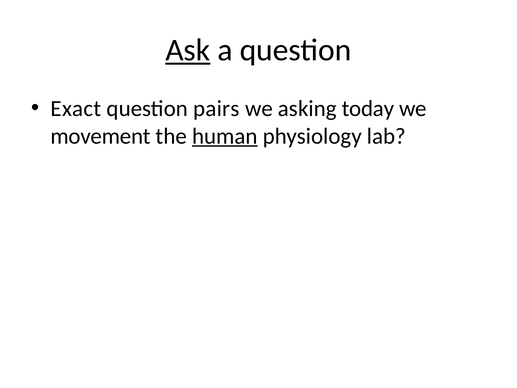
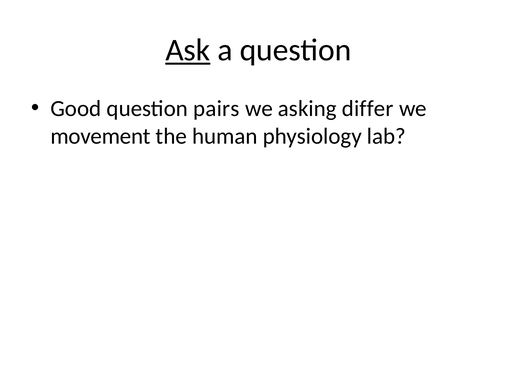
Exact: Exact -> Good
today: today -> differ
human underline: present -> none
